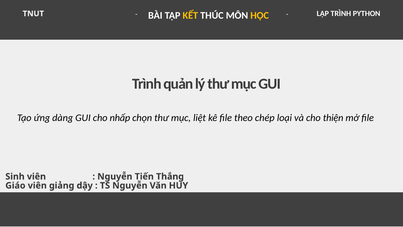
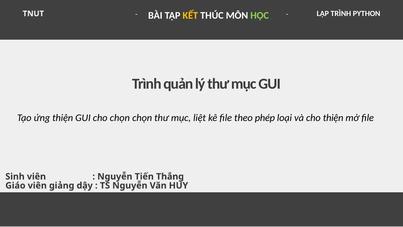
HỌC colour: yellow -> light green
ứng dàng: dàng -> thiện
cho nhấp: nhấp -> chọn
chép: chép -> phép
